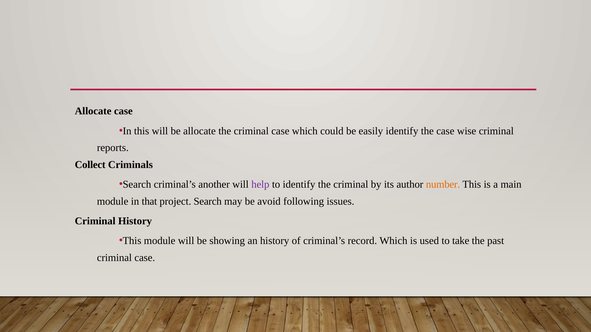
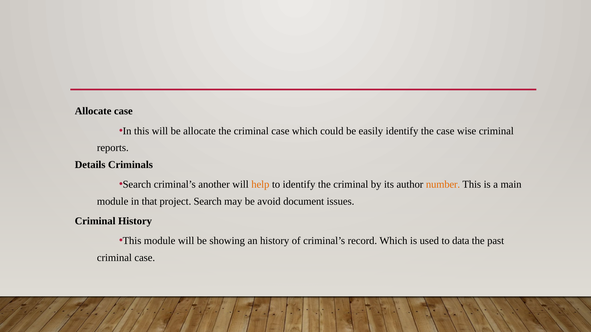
Collect: Collect -> Details
help colour: purple -> orange
following: following -> document
take: take -> data
